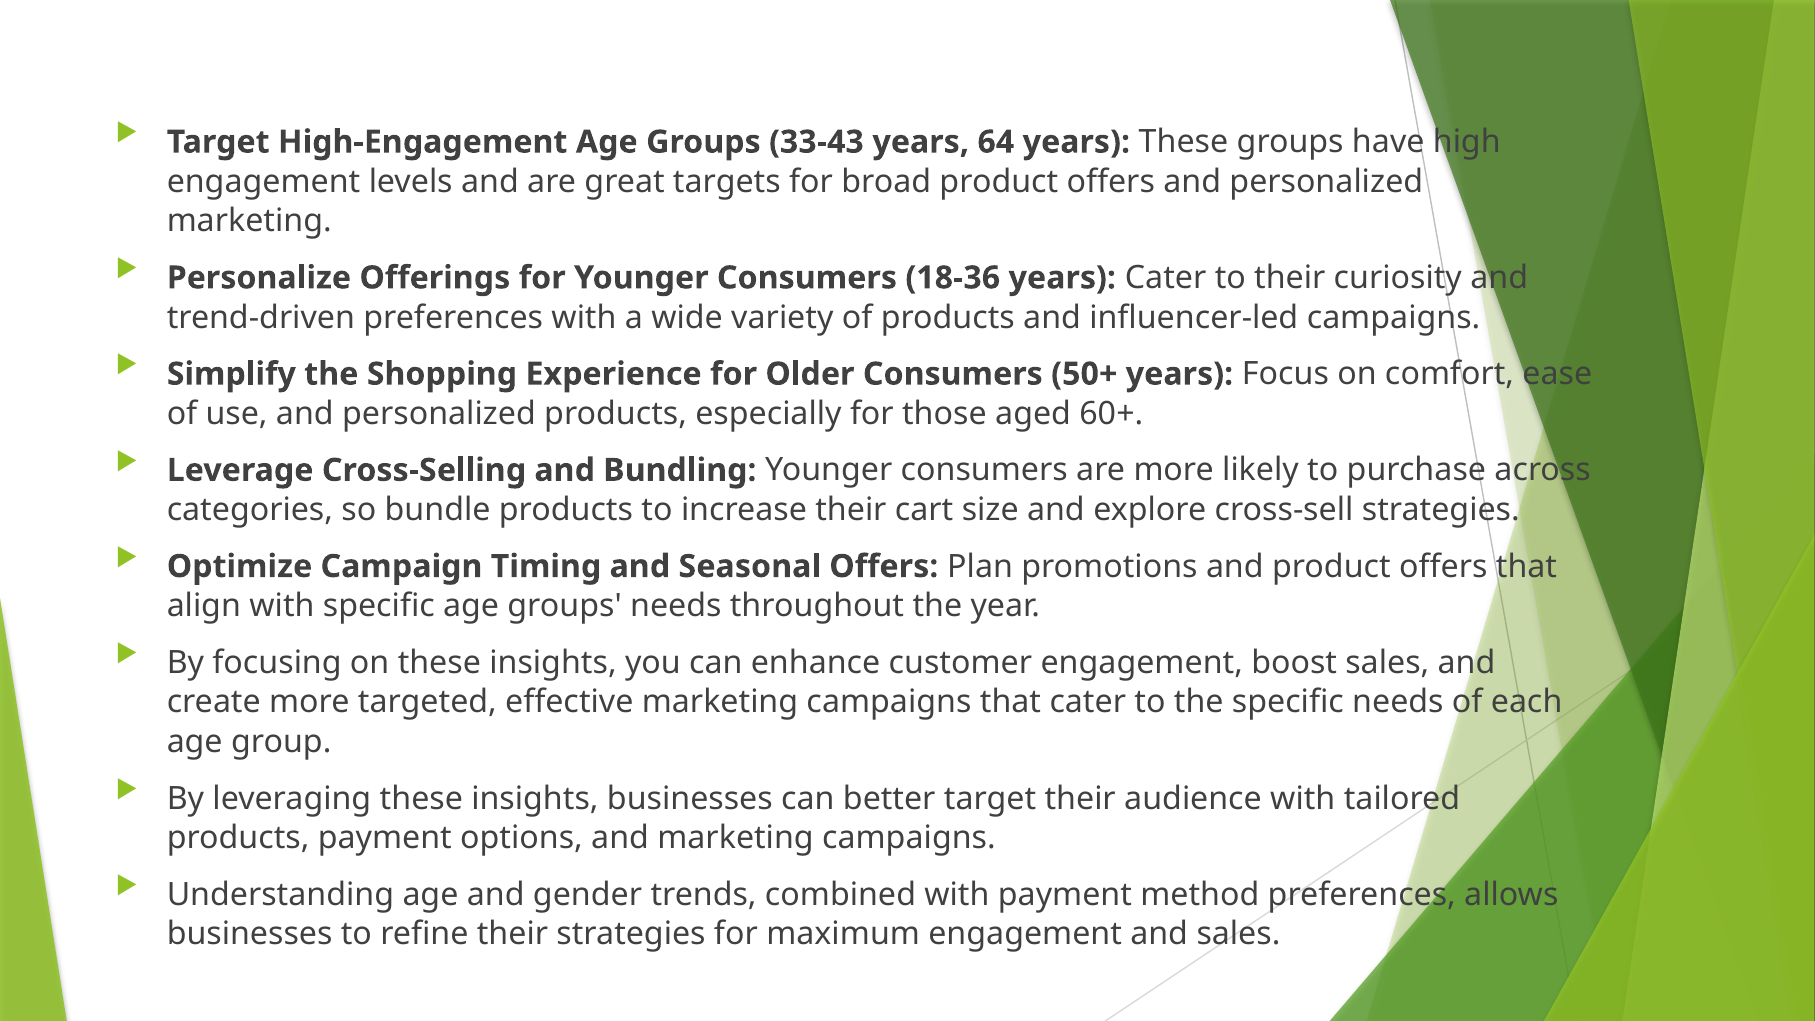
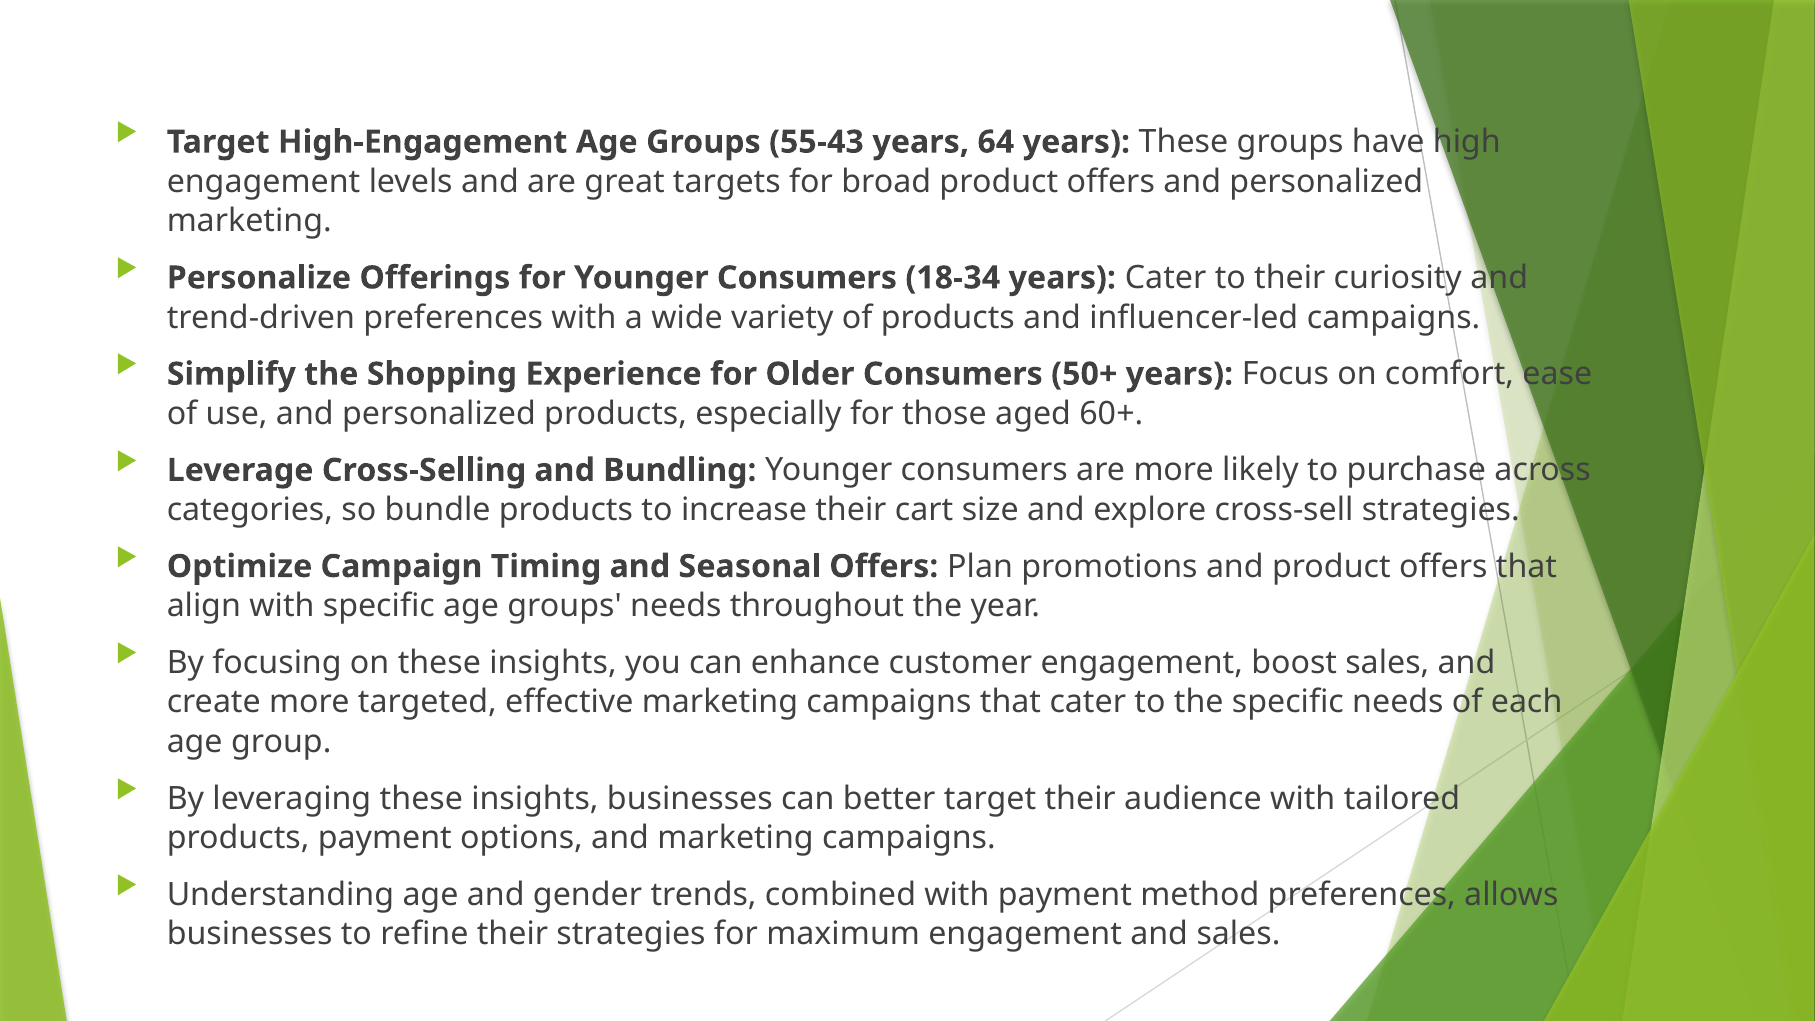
33-43: 33-43 -> 55-43
18-36: 18-36 -> 18-34
